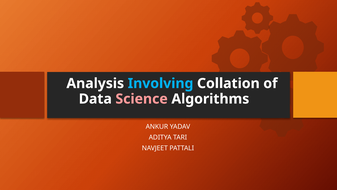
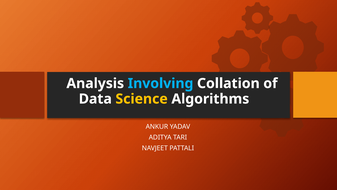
Science colour: pink -> yellow
